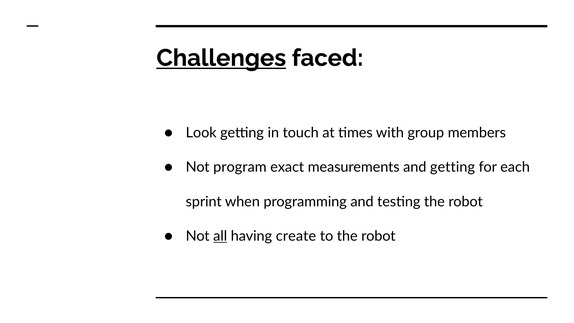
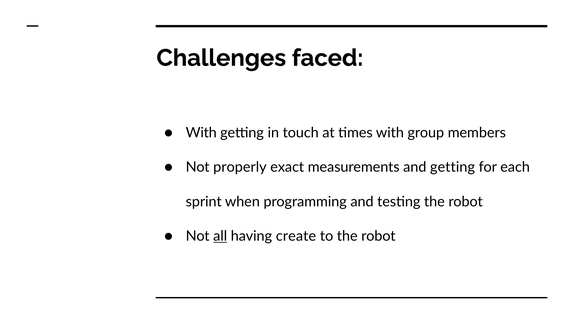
Challenges underline: present -> none
Look at (201, 133): Look -> With
program: program -> properly
